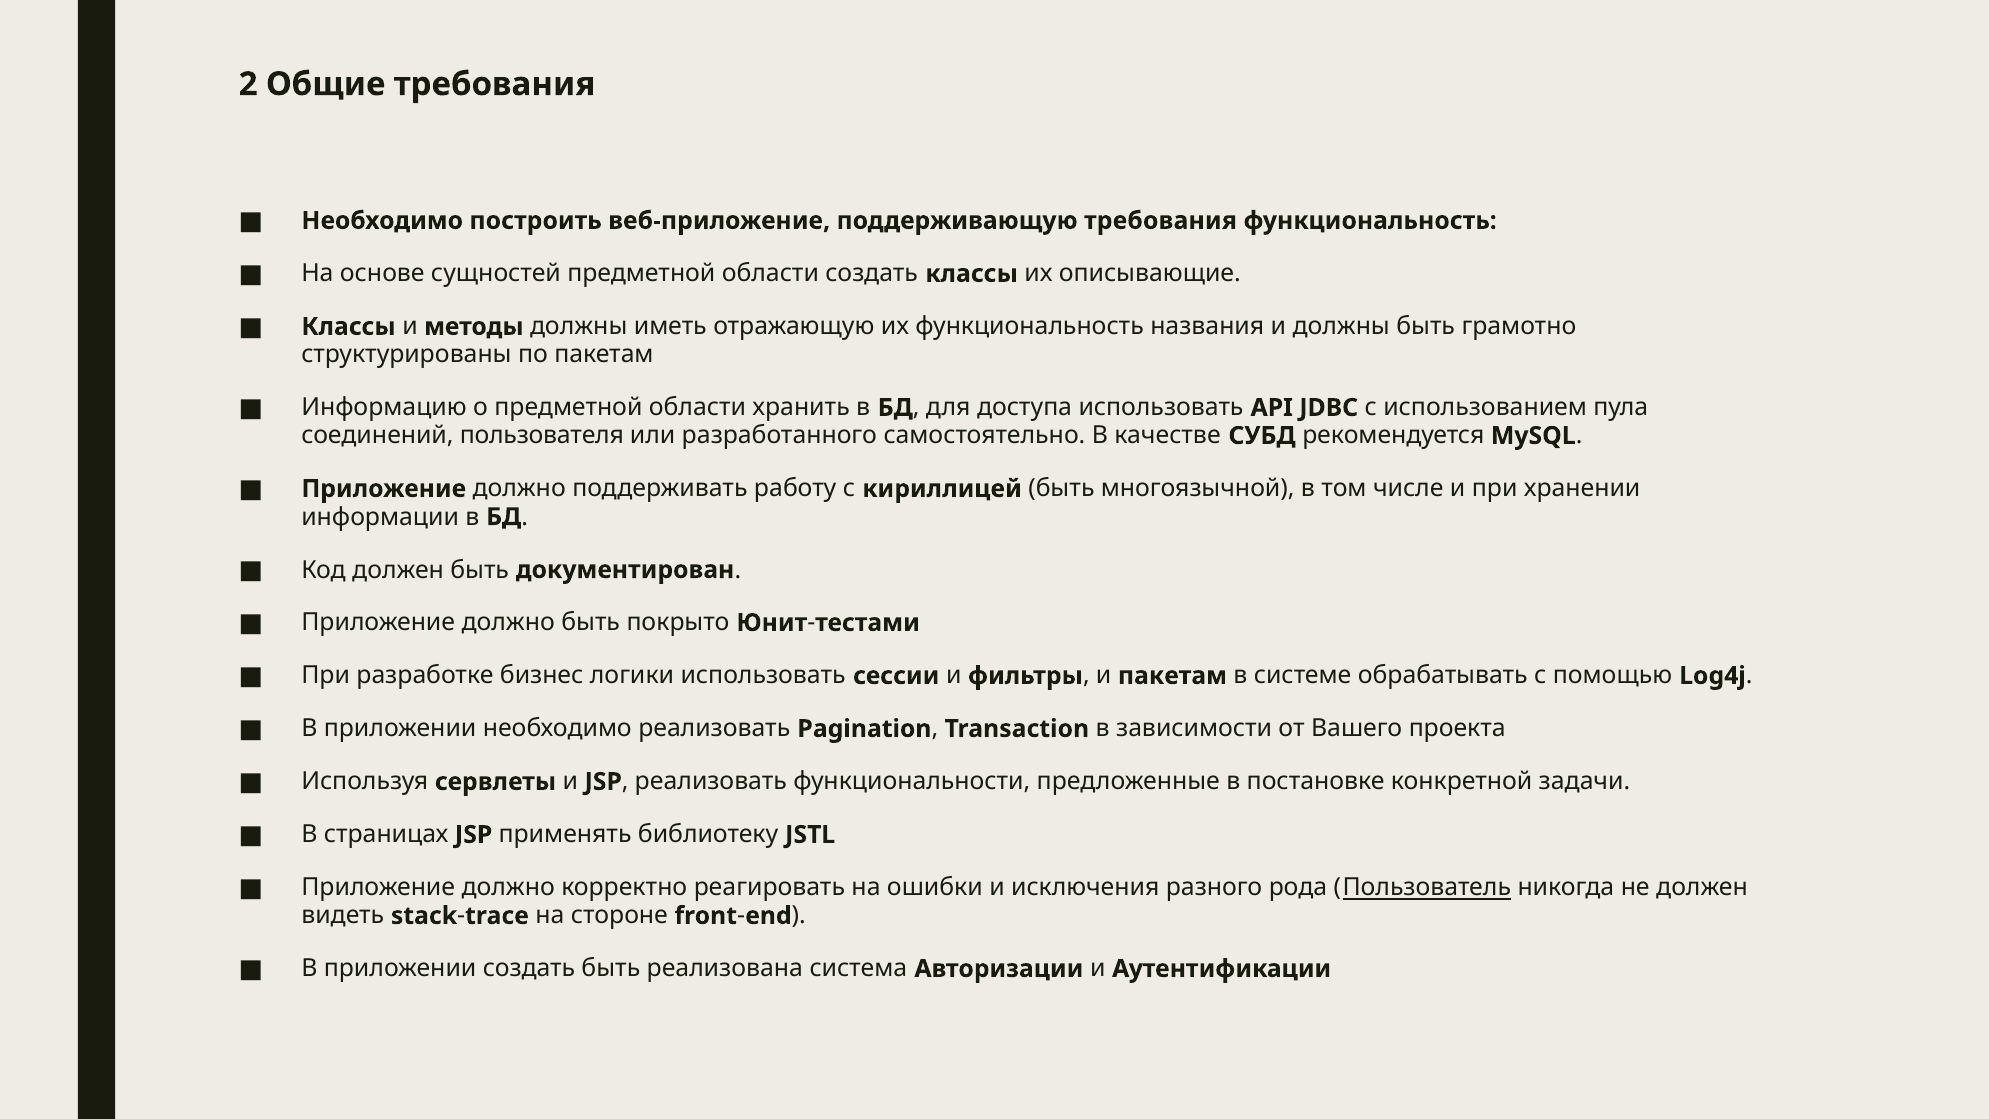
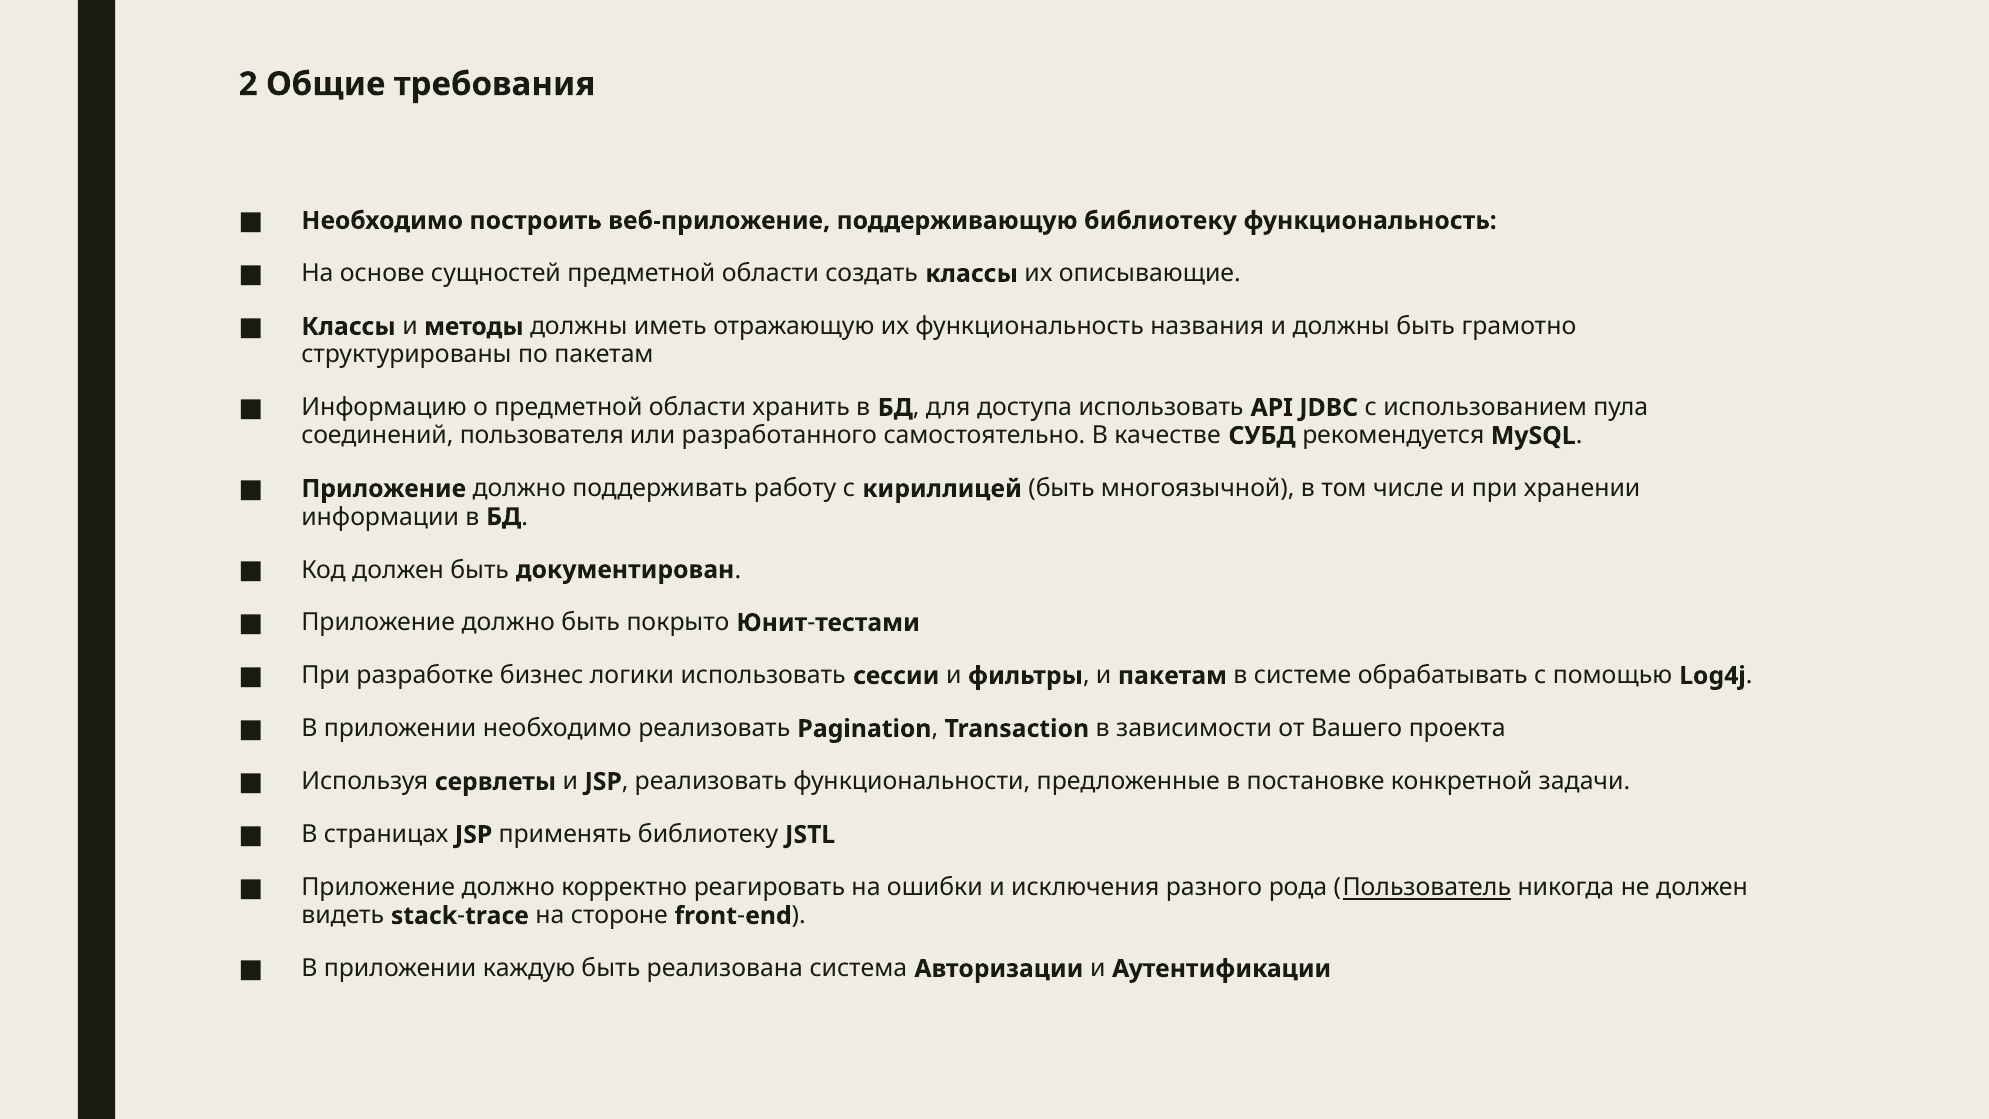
поддерживающую требования: требования -> библиотеку
приложении создать: создать -> каждую
